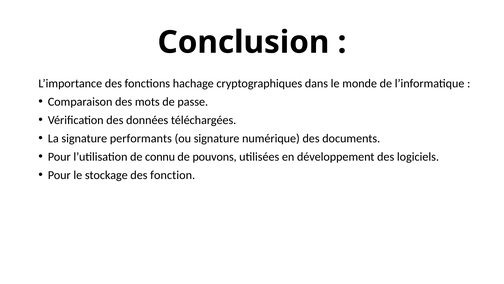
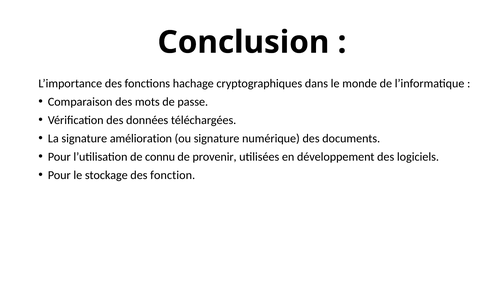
performants: performants -> amélioration
pouvons: pouvons -> provenir
